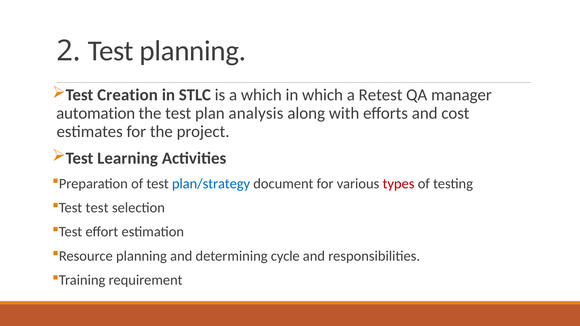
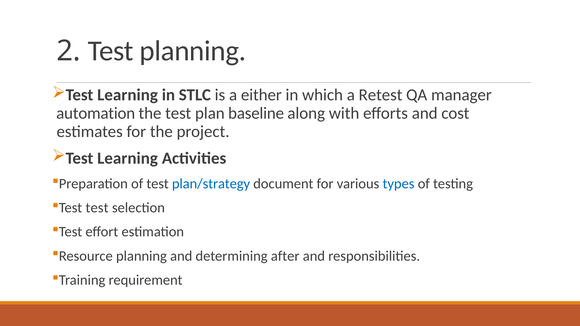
Creation at (128, 95): Creation -> Learning
a which: which -> either
analysis: analysis -> baseline
types colour: red -> blue
cycle: cycle -> after
